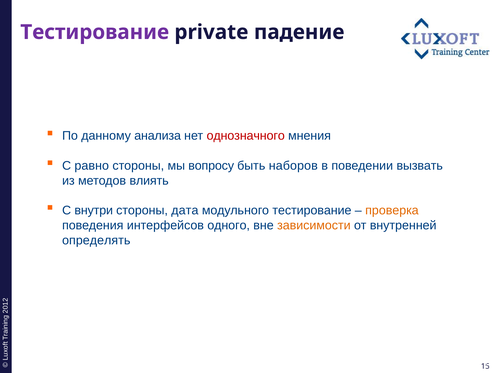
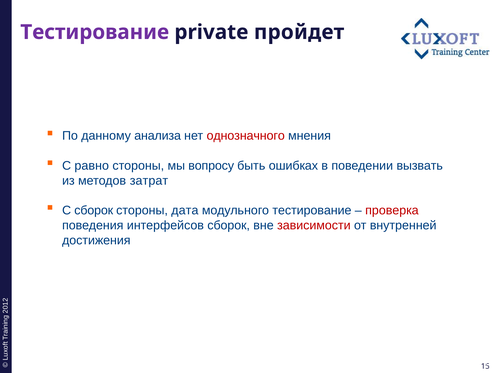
падение: падение -> пройдет
наборов: наборов -> ошибках
влиять: влиять -> затрат
С внутри: внутри -> сборок
проверка colour: orange -> red
интерфейсов одного: одного -> сборок
зависимости colour: orange -> red
определять: определять -> достижения
